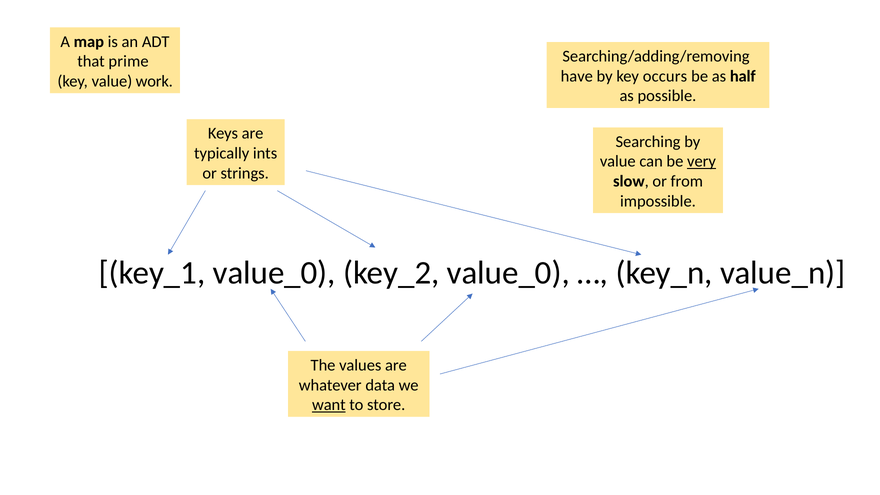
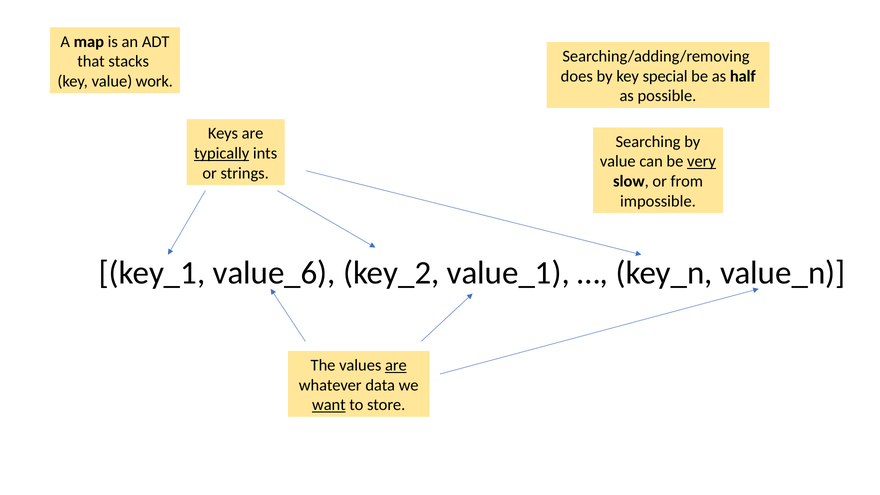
prime: prime -> stacks
have: have -> does
occurs: occurs -> special
typically underline: none -> present
key_1 value_0: value_0 -> value_6
key_2 value_0: value_0 -> value_1
are at (396, 365) underline: none -> present
